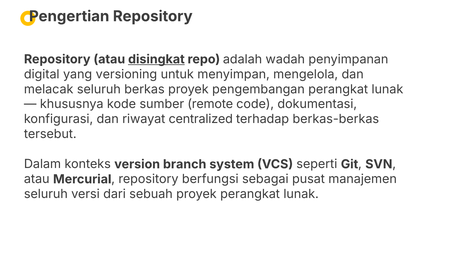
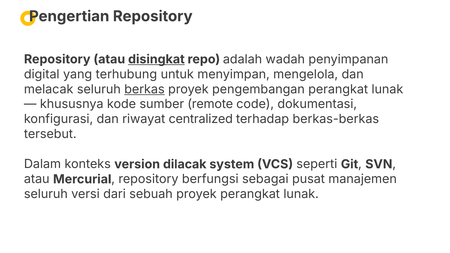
versioning: versioning -> terhubung
berkas underline: none -> present
branch: branch -> dilacak
